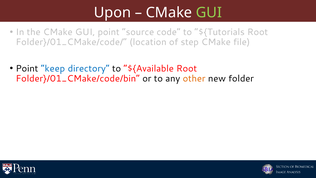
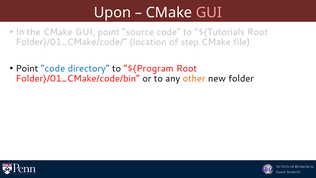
GUI at (209, 13) colour: light green -> pink
Point keep: keep -> code
${Available: ${Available -> ${Program
